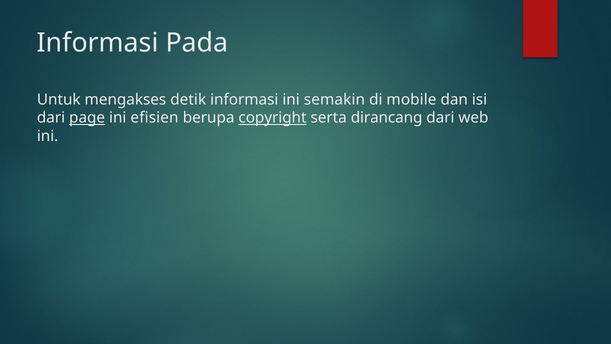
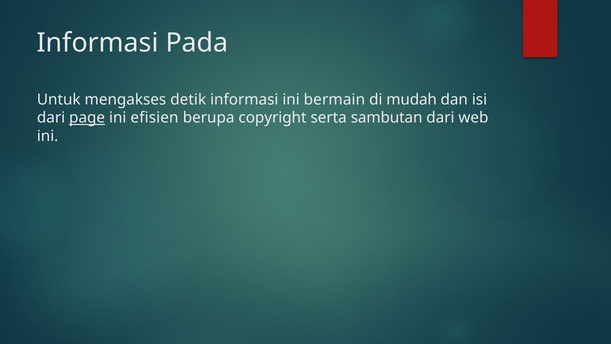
semakin: semakin -> bermain
mobile: mobile -> mudah
copyright underline: present -> none
dirancang: dirancang -> sambutan
